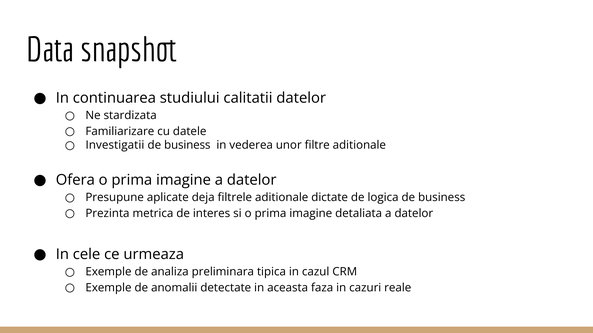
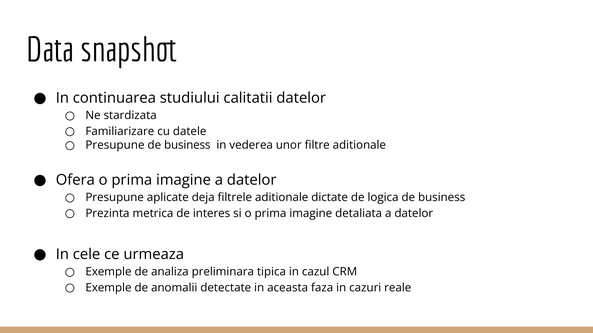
Investigatii at (115, 145): Investigatii -> Presupune
